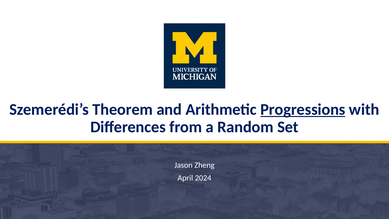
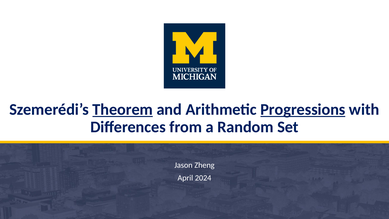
Theorem underline: none -> present
